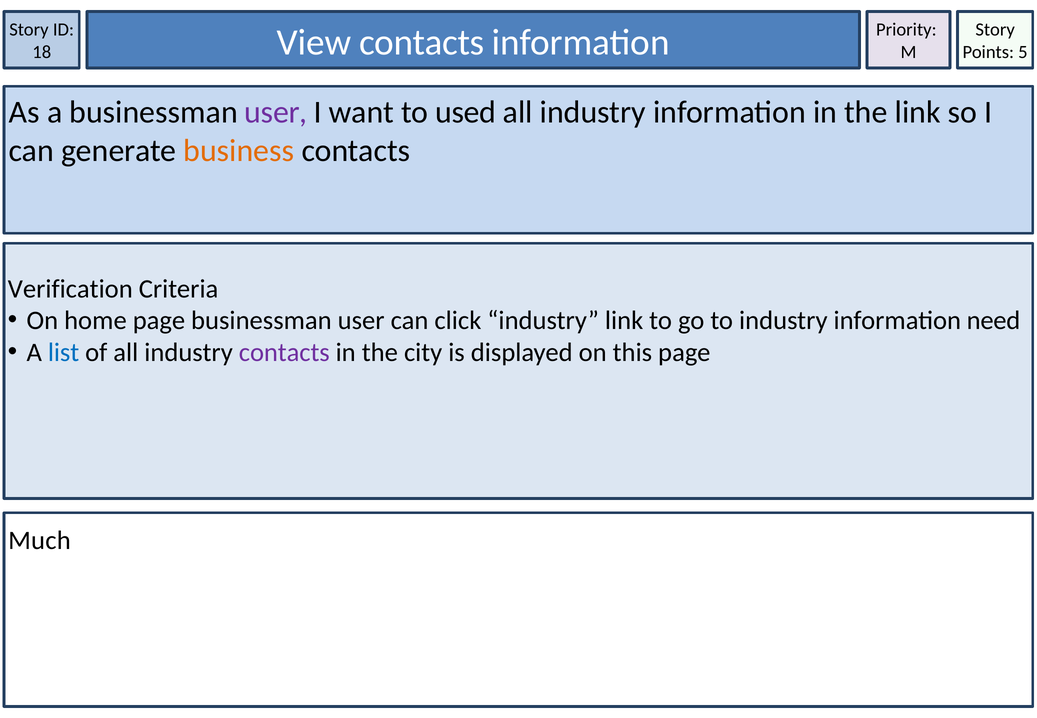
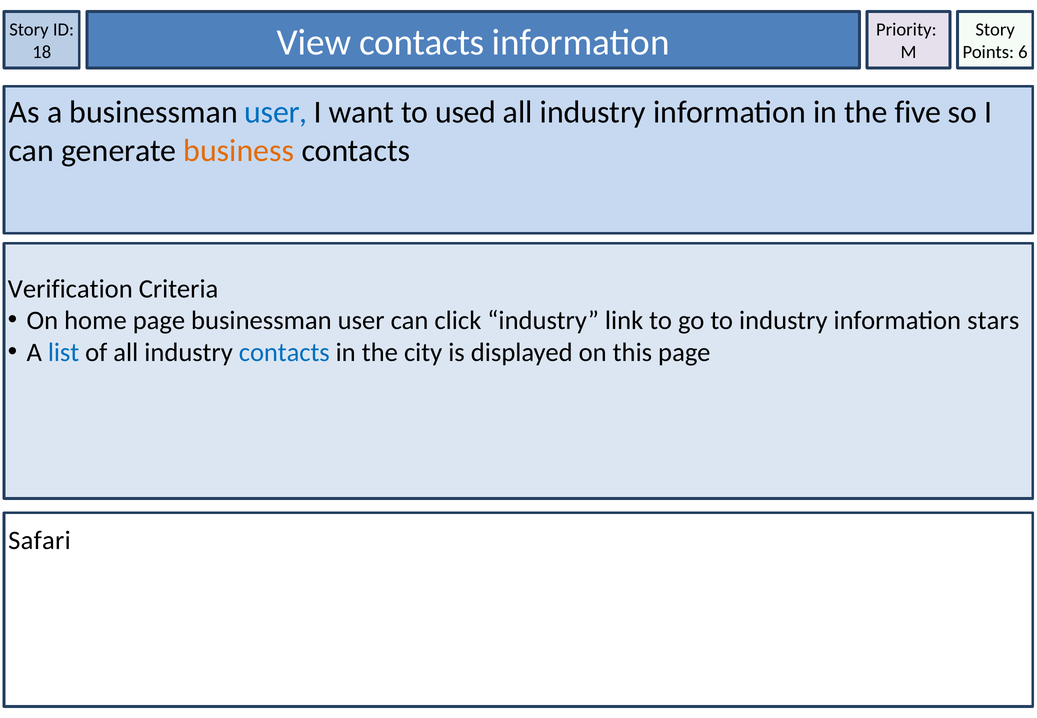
5: 5 -> 6
user at (276, 112) colour: purple -> blue
the link: link -> five
need: need -> stars
contacts at (284, 353) colour: purple -> blue
Much: Much -> Safari
